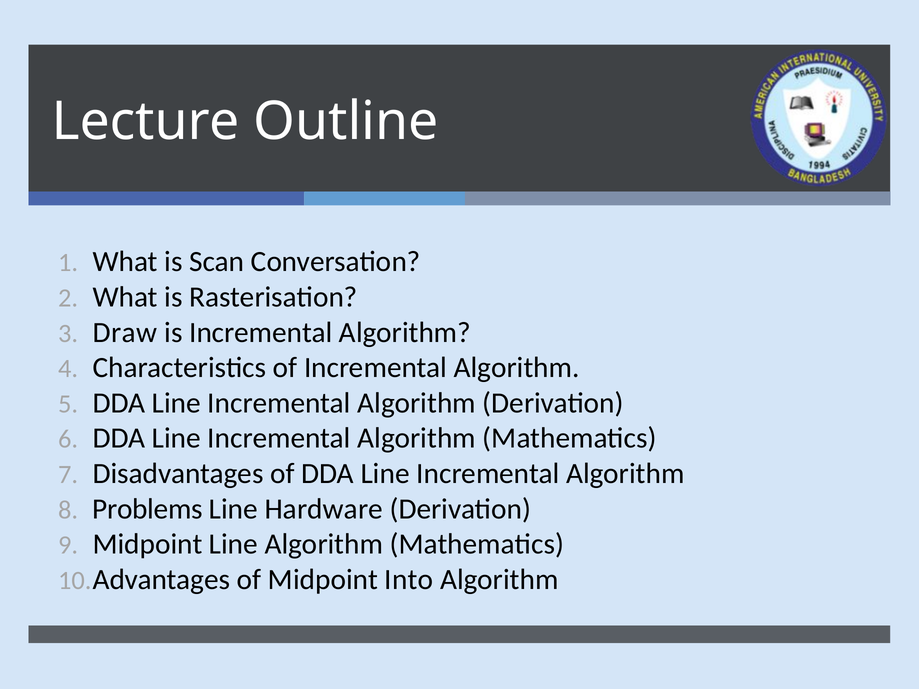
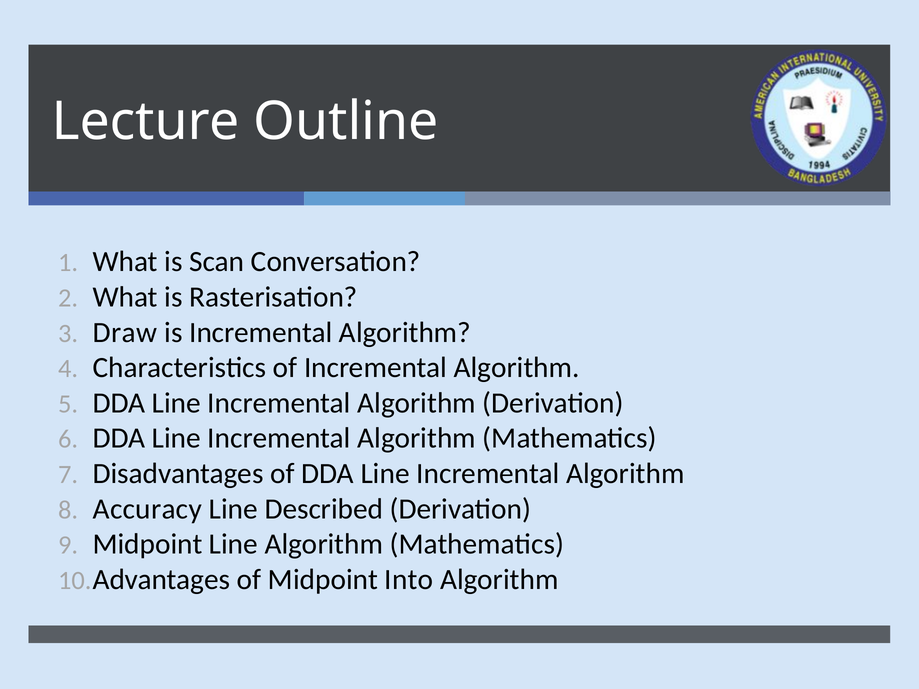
Problems: Problems -> Accuracy
Hardware: Hardware -> Described
